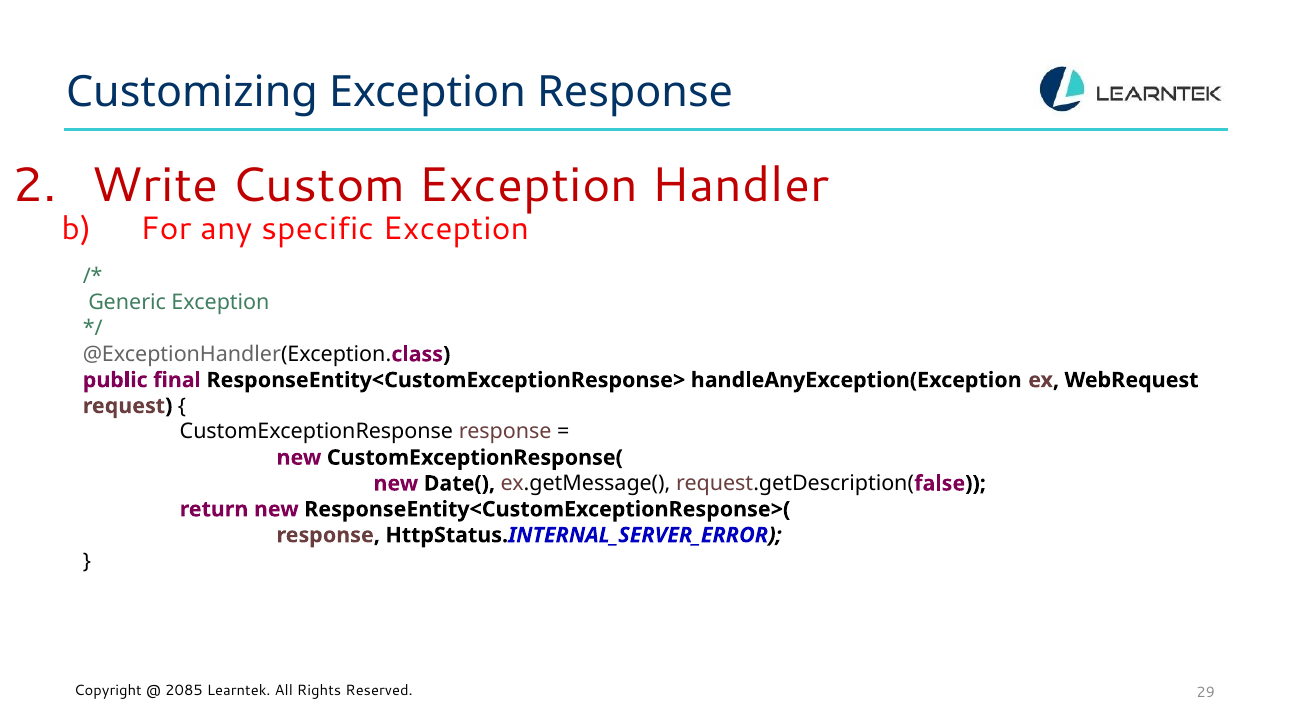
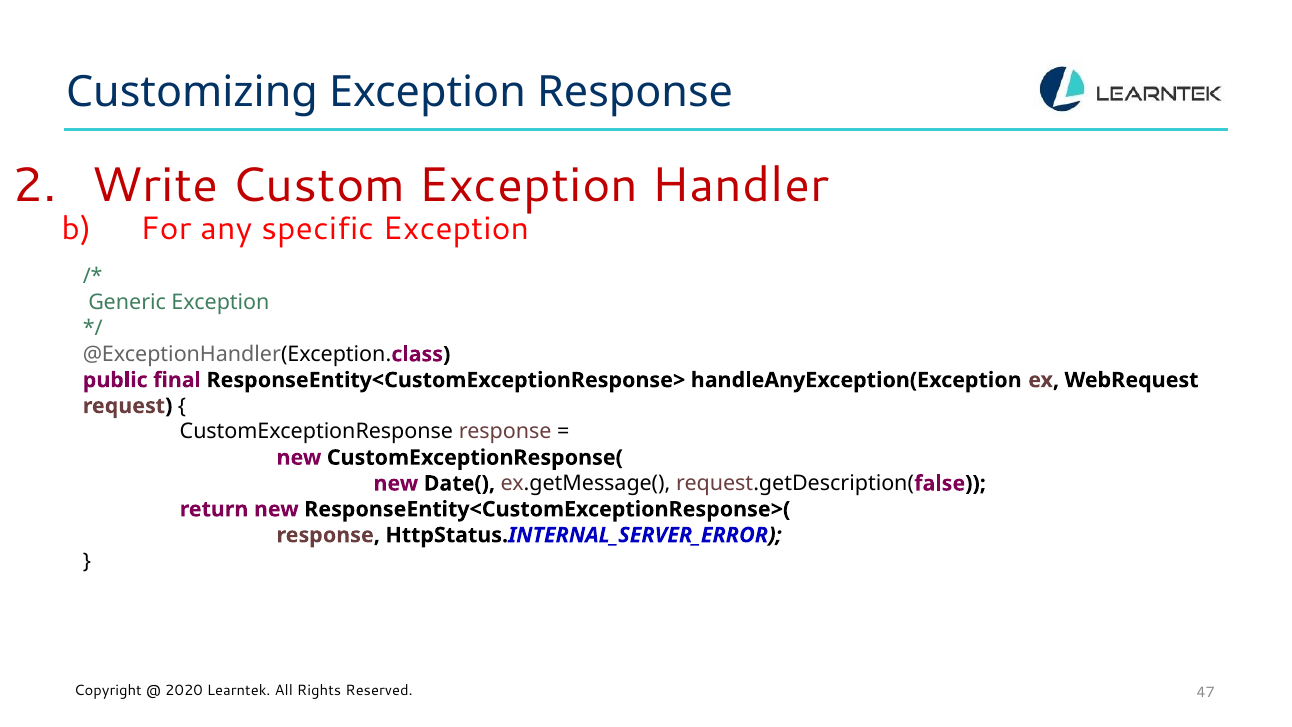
2085: 2085 -> 2020
29: 29 -> 47
